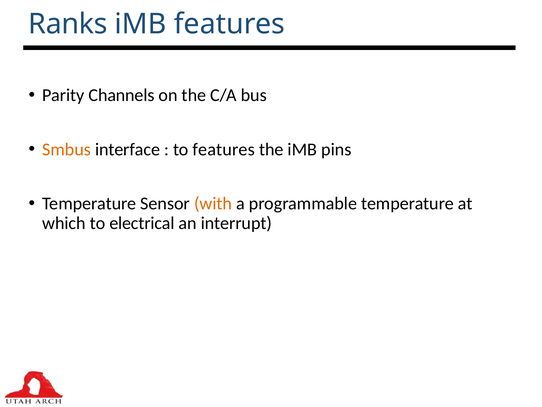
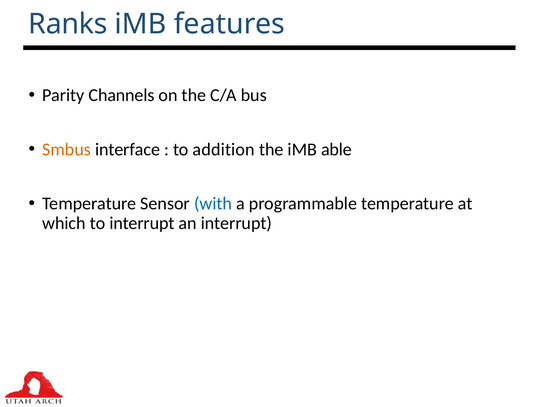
to features: features -> addition
pins: pins -> able
with colour: orange -> blue
to electrical: electrical -> interrupt
